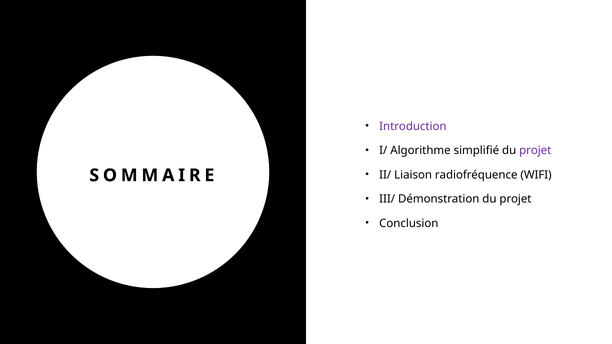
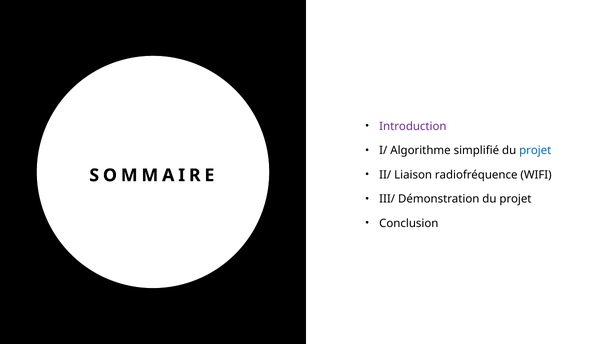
projet at (535, 151) colour: purple -> blue
